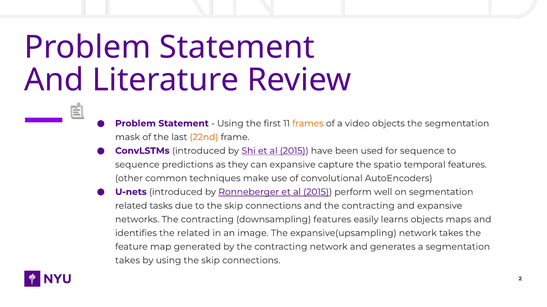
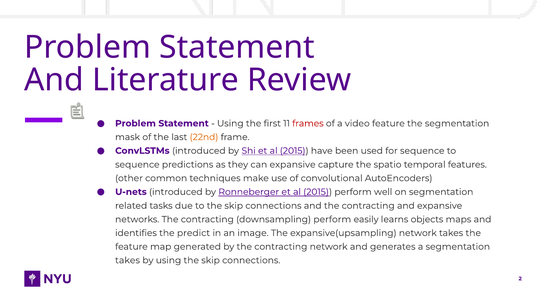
frames colour: orange -> red
video objects: objects -> feature
downsampling features: features -> perform
the related: related -> predict
